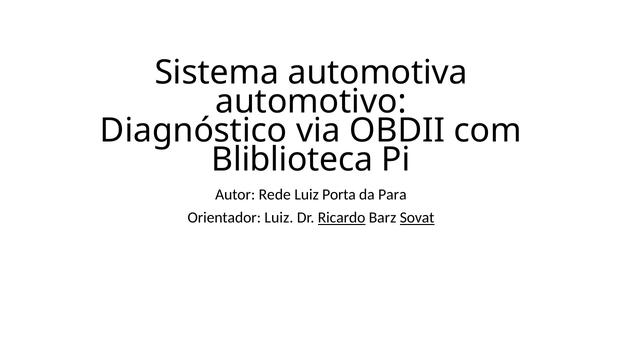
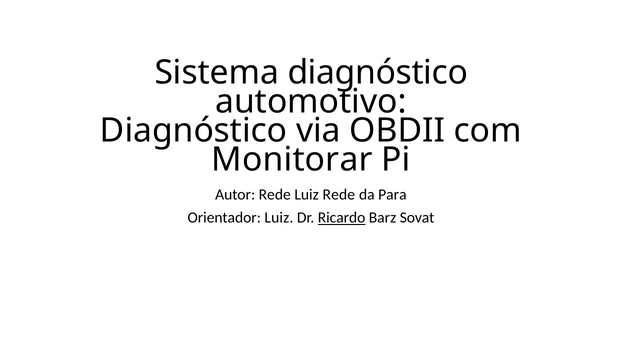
Sistema automotiva: automotiva -> diagnóstico
Bliblioteca: Bliblioteca -> Monitorar
Luiz Porta: Porta -> Rede
Sovat underline: present -> none
